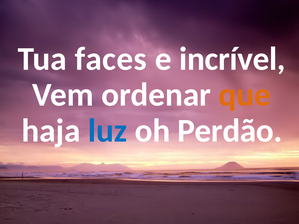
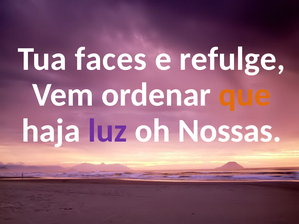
incrível: incrível -> refulge
luz colour: blue -> purple
Perdão: Perdão -> Nossas
